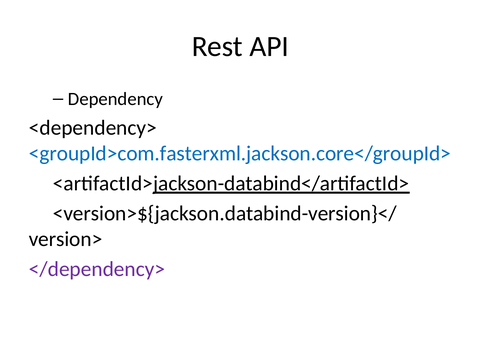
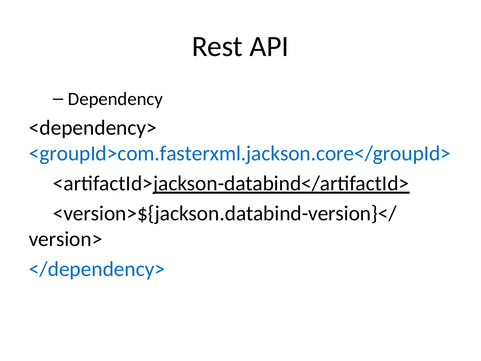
</dependency> colour: purple -> blue
